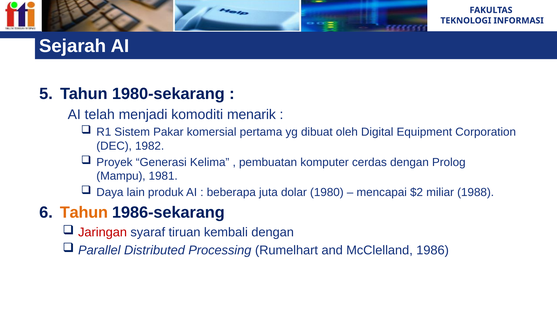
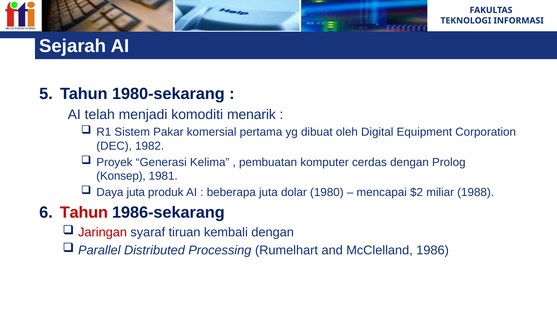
Mampu: Mampu -> Konsep
Daya lain: lain -> juta
Tahun at (84, 213) colour: orange -> red
